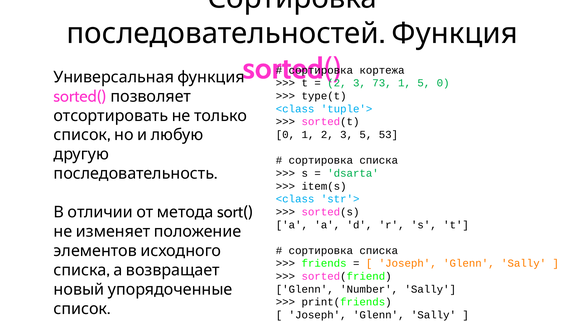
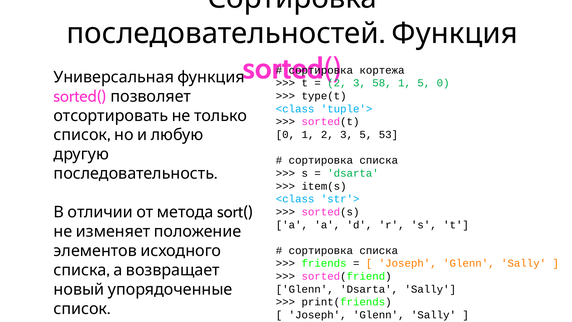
73: 73 -> 58
Glenn Number: Number -> Dsarta
